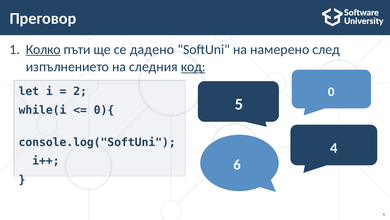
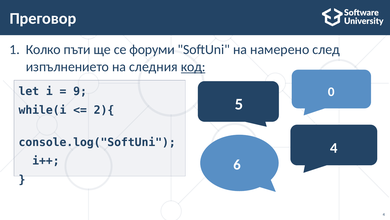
Колко underline: present -> none
дадено: дадено -> форуми
2: 2 -> 9
0){: 0){ -> 2){
